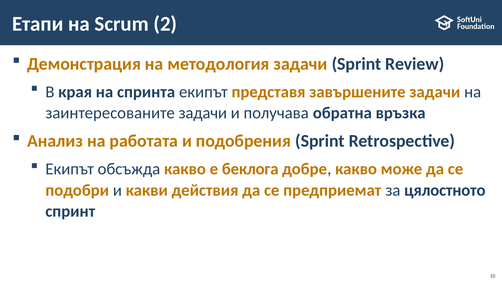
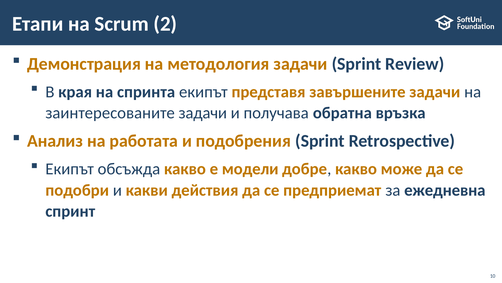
беклога: беклога -> модели
цялостното: цялостното -> ежедневна
